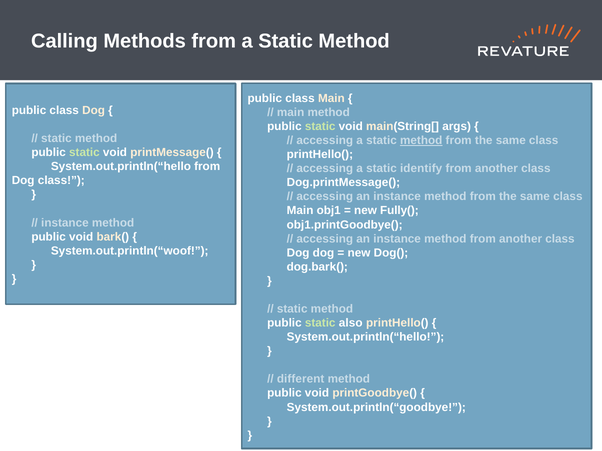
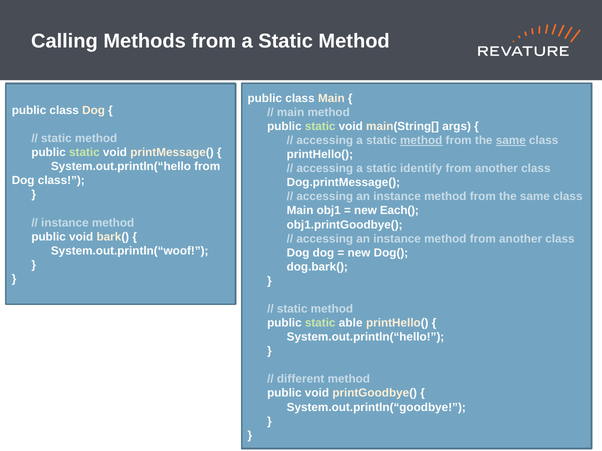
same at (511, 141) underline: none -> present
Fully(: Fully( -> Each(
also: also -> able
